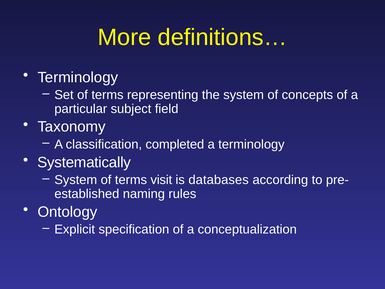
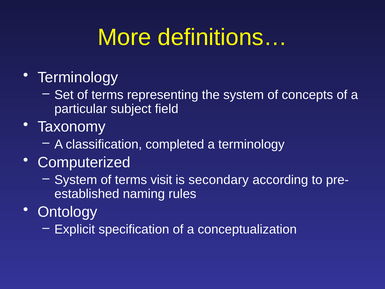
Systematically: Systematically -> Computerized
databases: databases -> secondary
